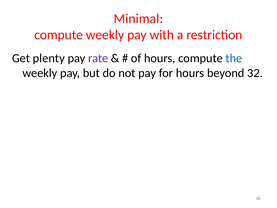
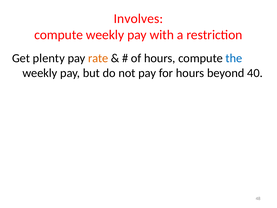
Minimal: Minimal -> Involves
rate colour: purple -> orange
32: 32 -> 40
